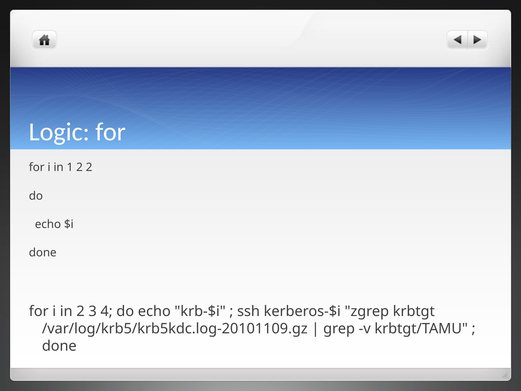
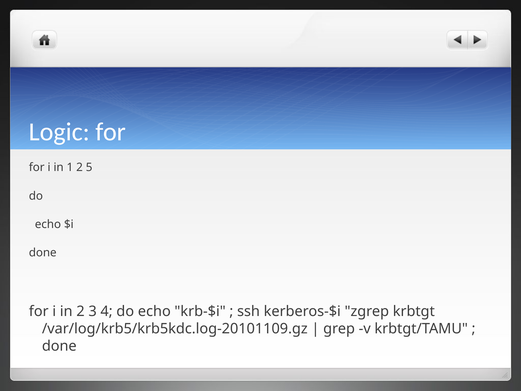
2 2: 2 -> 5
